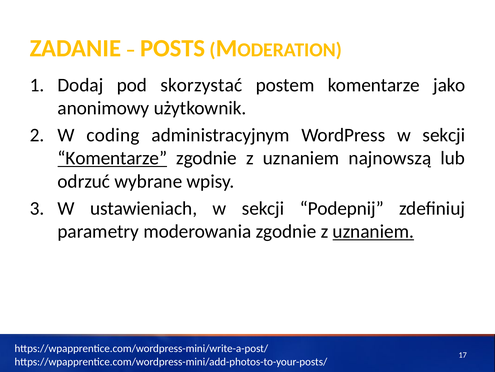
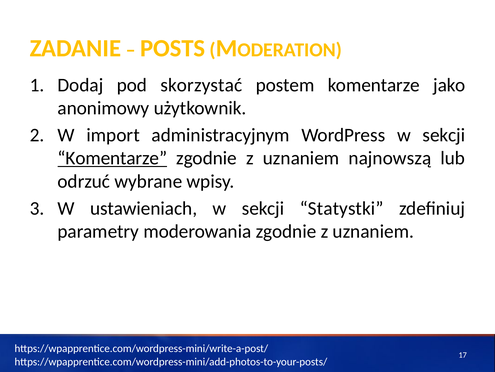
coding: coding -> import
Podepnij: Podepnij -> Statystki
uznaniem at (373, 231) underline: present -> none
